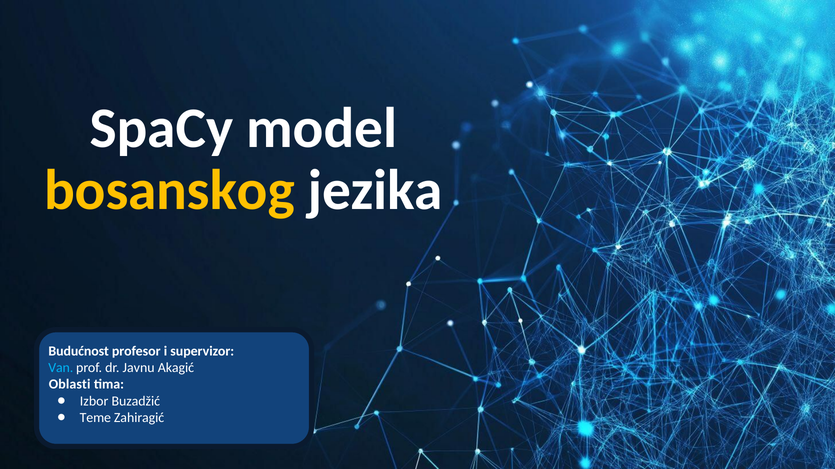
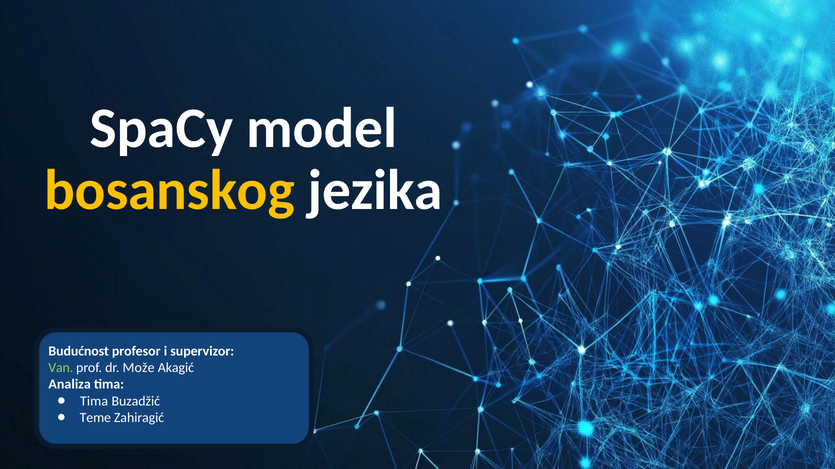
Van colour: light blue -> light green
Javnu: Javnu -> Može
Oblasti: Oblasti -> Analiza
Izbor at (94, 402): Izbor -> Tima
